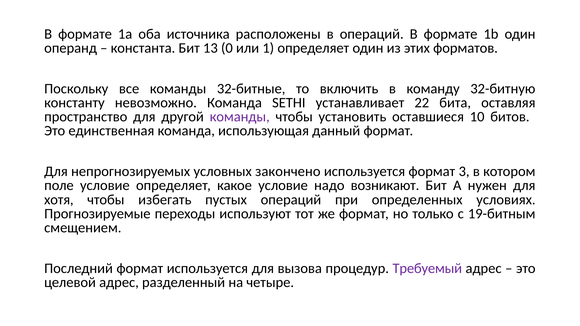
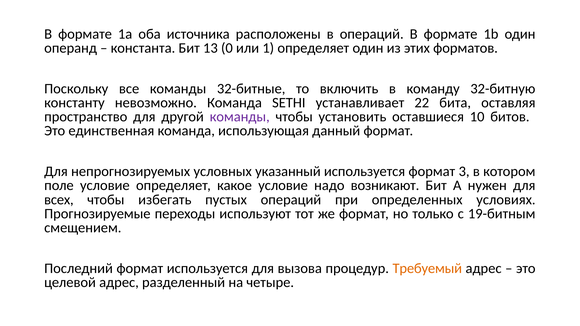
закончено: закончено -> указанный
хотя: хотя -> всех
Требуемый colour: purple -> orange
